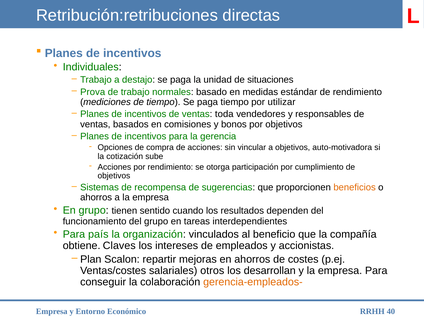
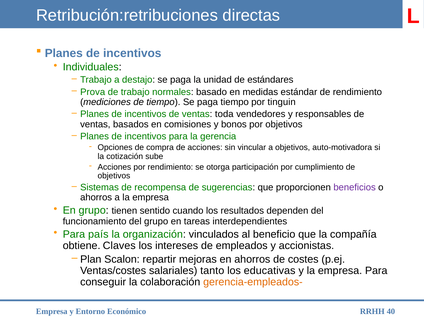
situaciones: situaciones -> estándares
utilizar: utilizar -> tinguin
beneficios colour: orange -> purple
otros: otros -> tanto
desarrollan: desarrollan -> educativas
